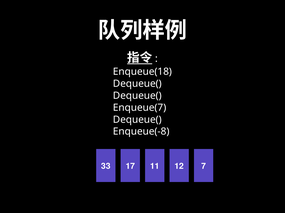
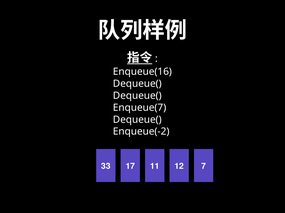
Enqueue(18: Enqueue(18 -> Enqueue(16
Enqueue(-8: Enqueue(-8 -> Enqueue(-2
